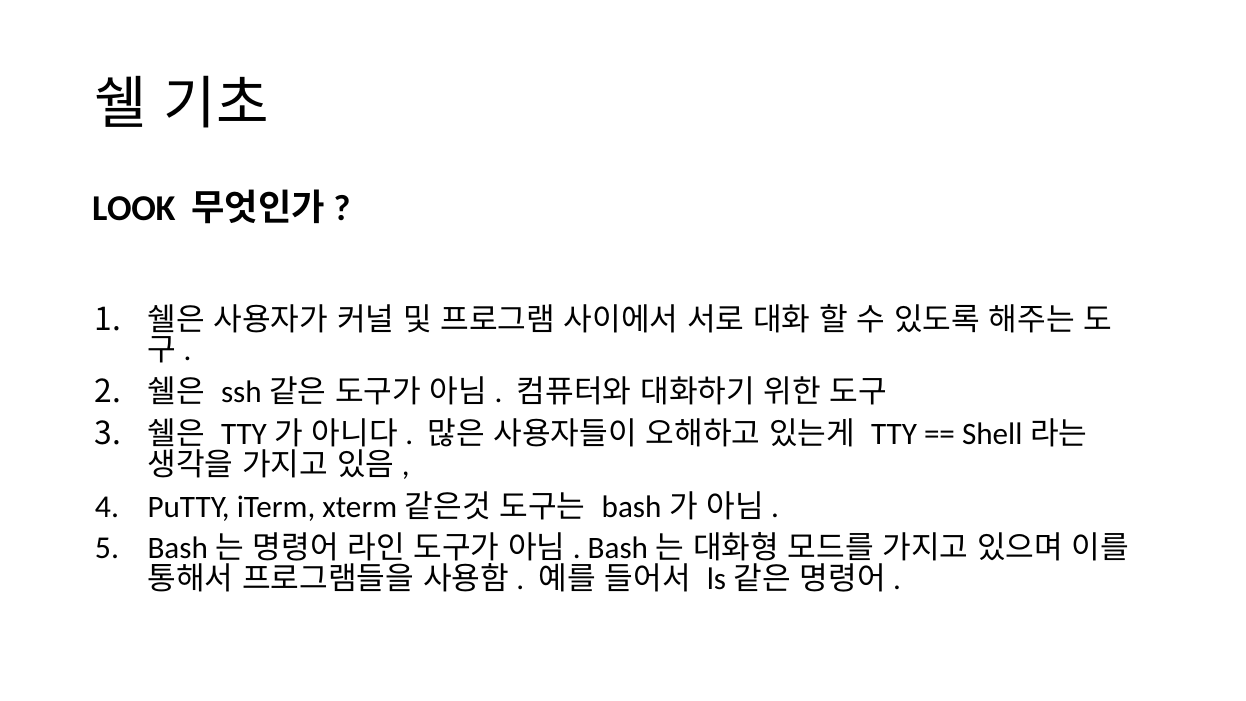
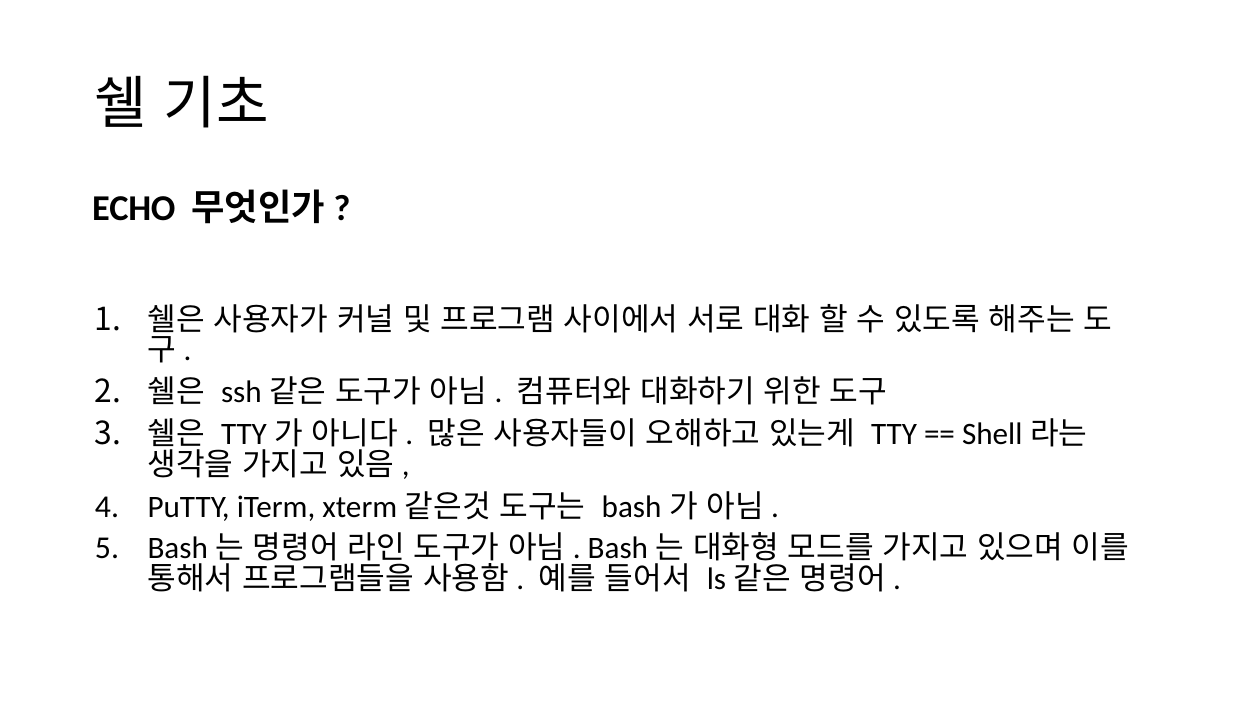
LOOK: LOOK -> ECHO
